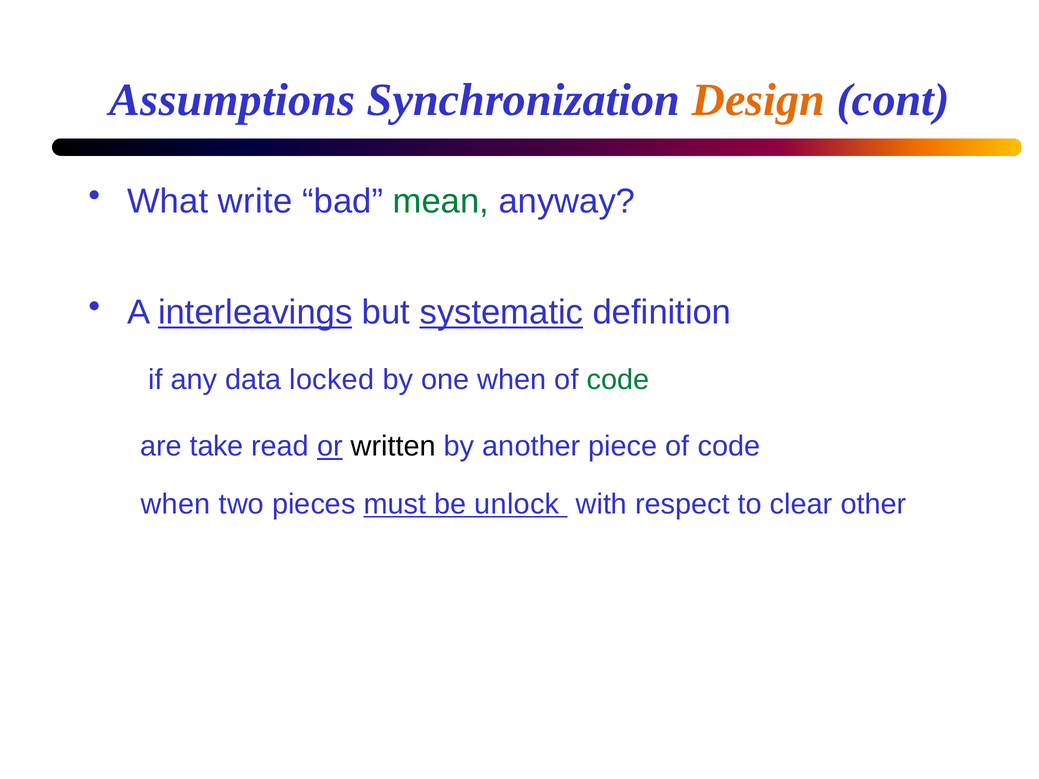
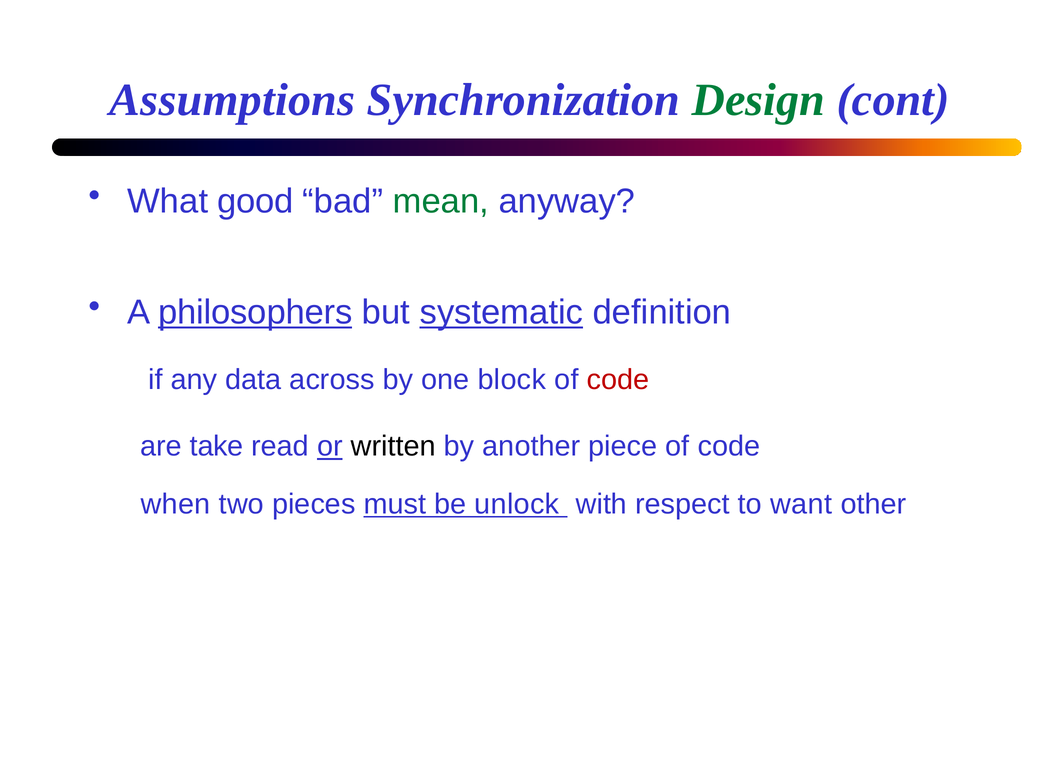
Design colour: orange -> green
write: write -> good
interleavings: interleavings -> philosophers
locked: locked -> across
one when: when -> block
code at (618, 380) colour: green -> red
clear: clear -> want
